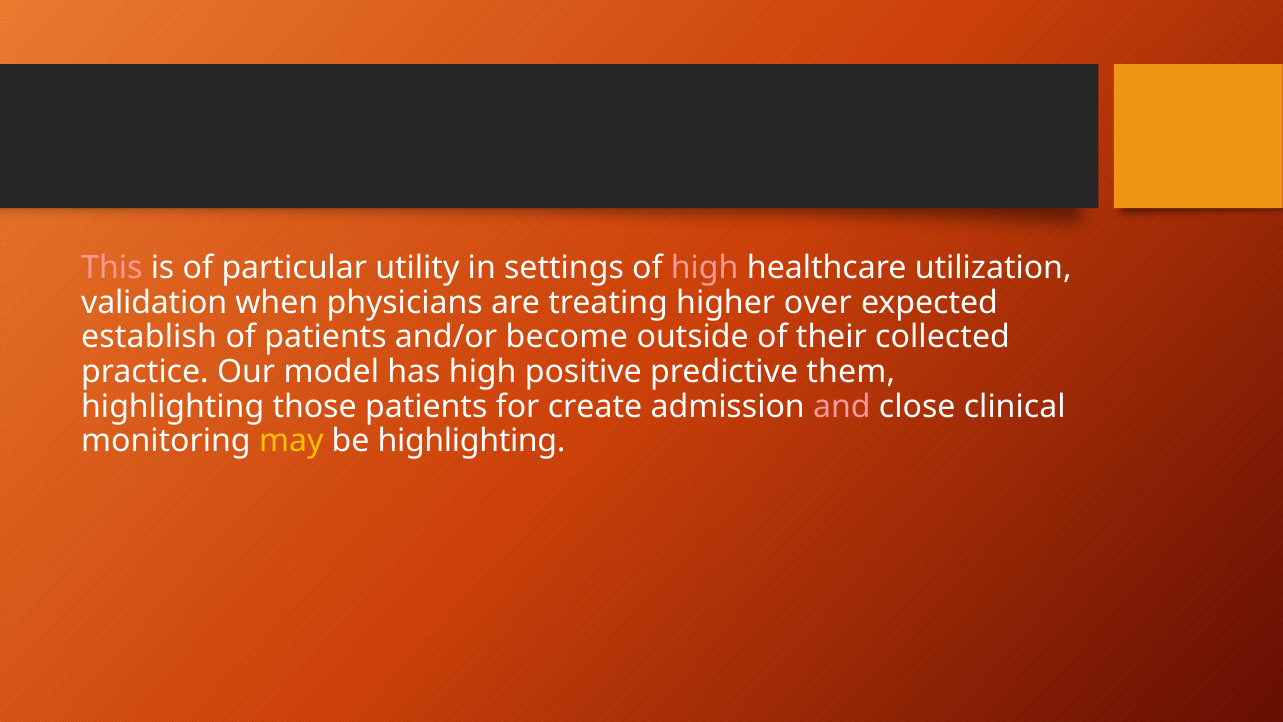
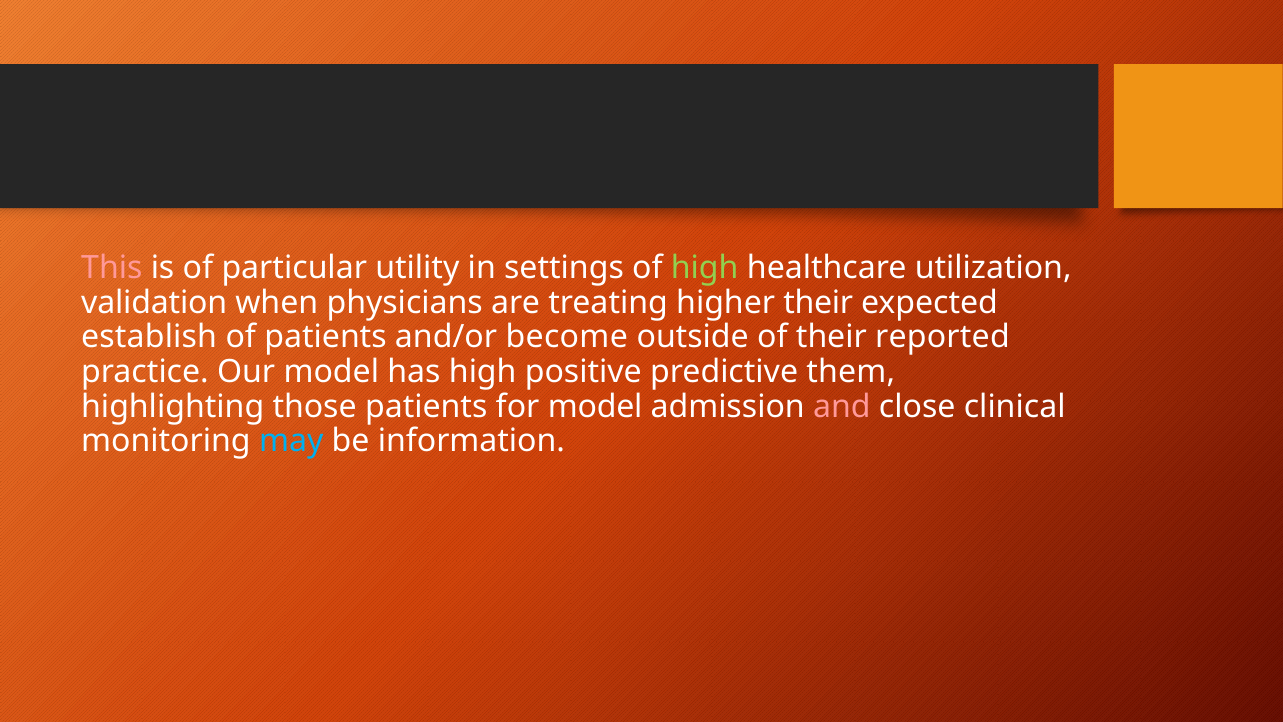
high at (705, 268) colour: pink -> light green
higher over: over -> their
collected: collected -> reported
for create: create -> model
may colour: yellow -> light blue
be highlighting: highlighting -> information
